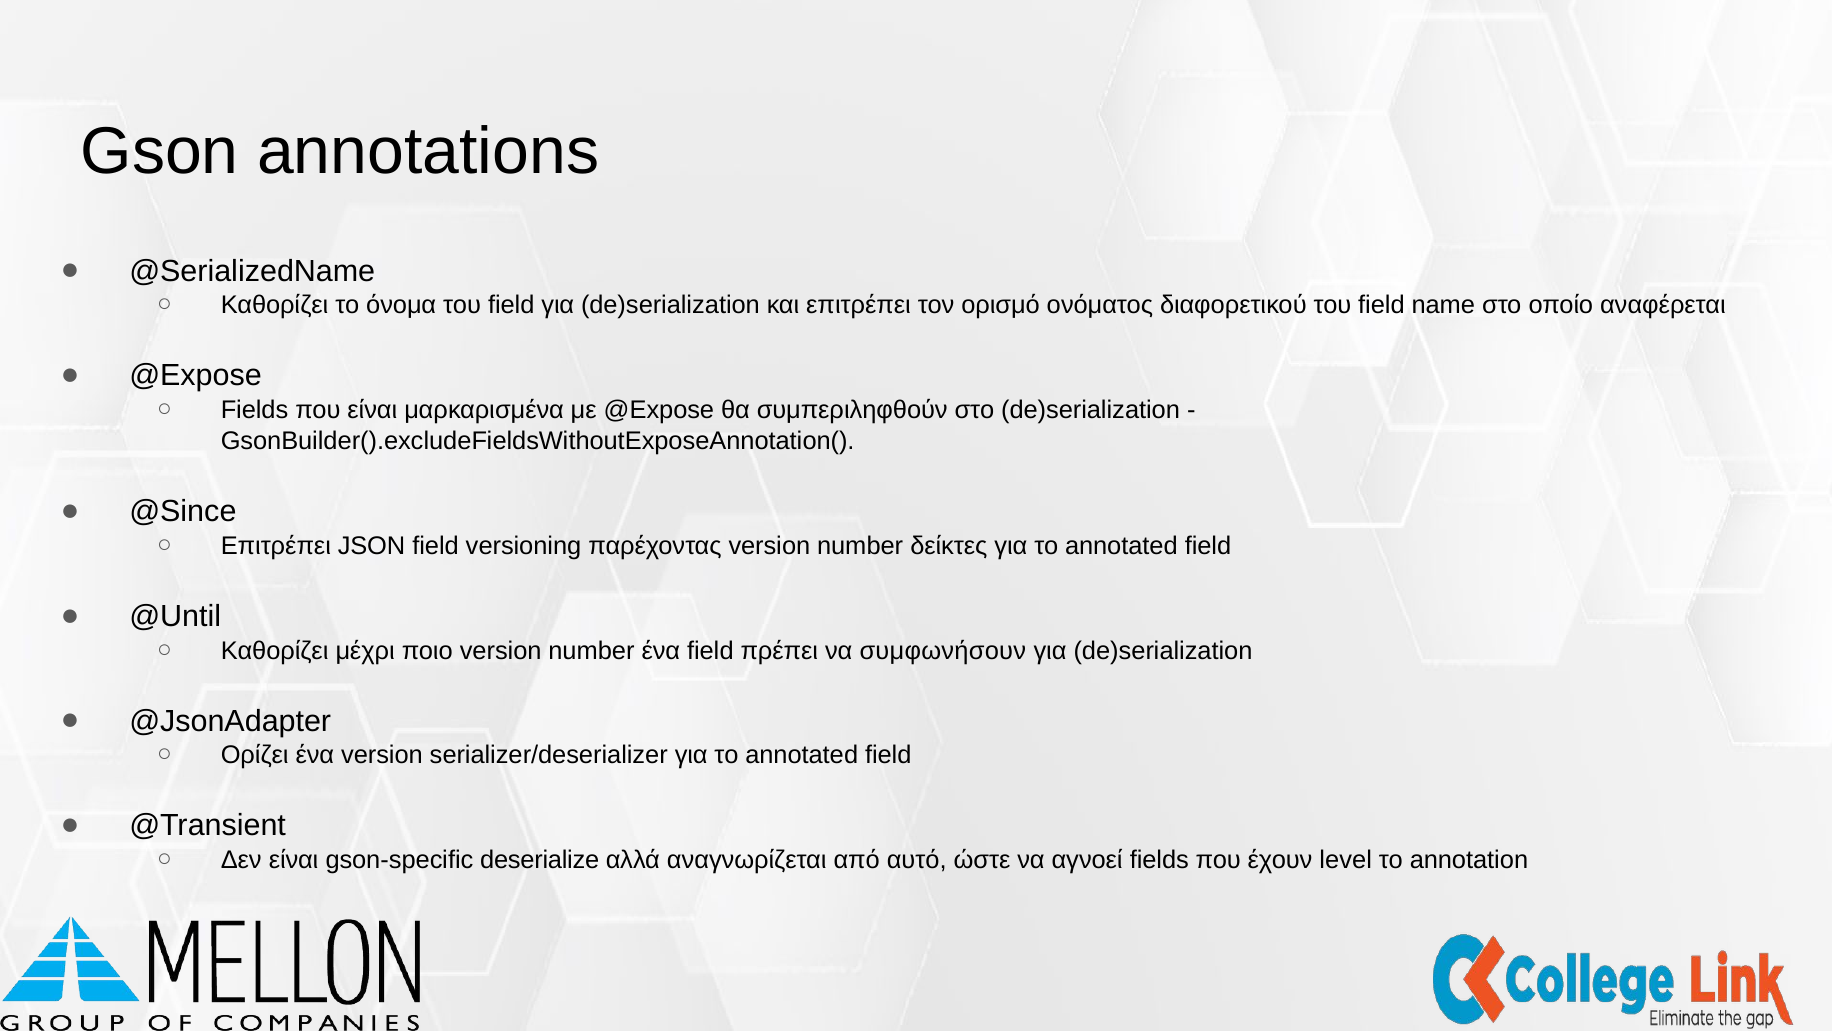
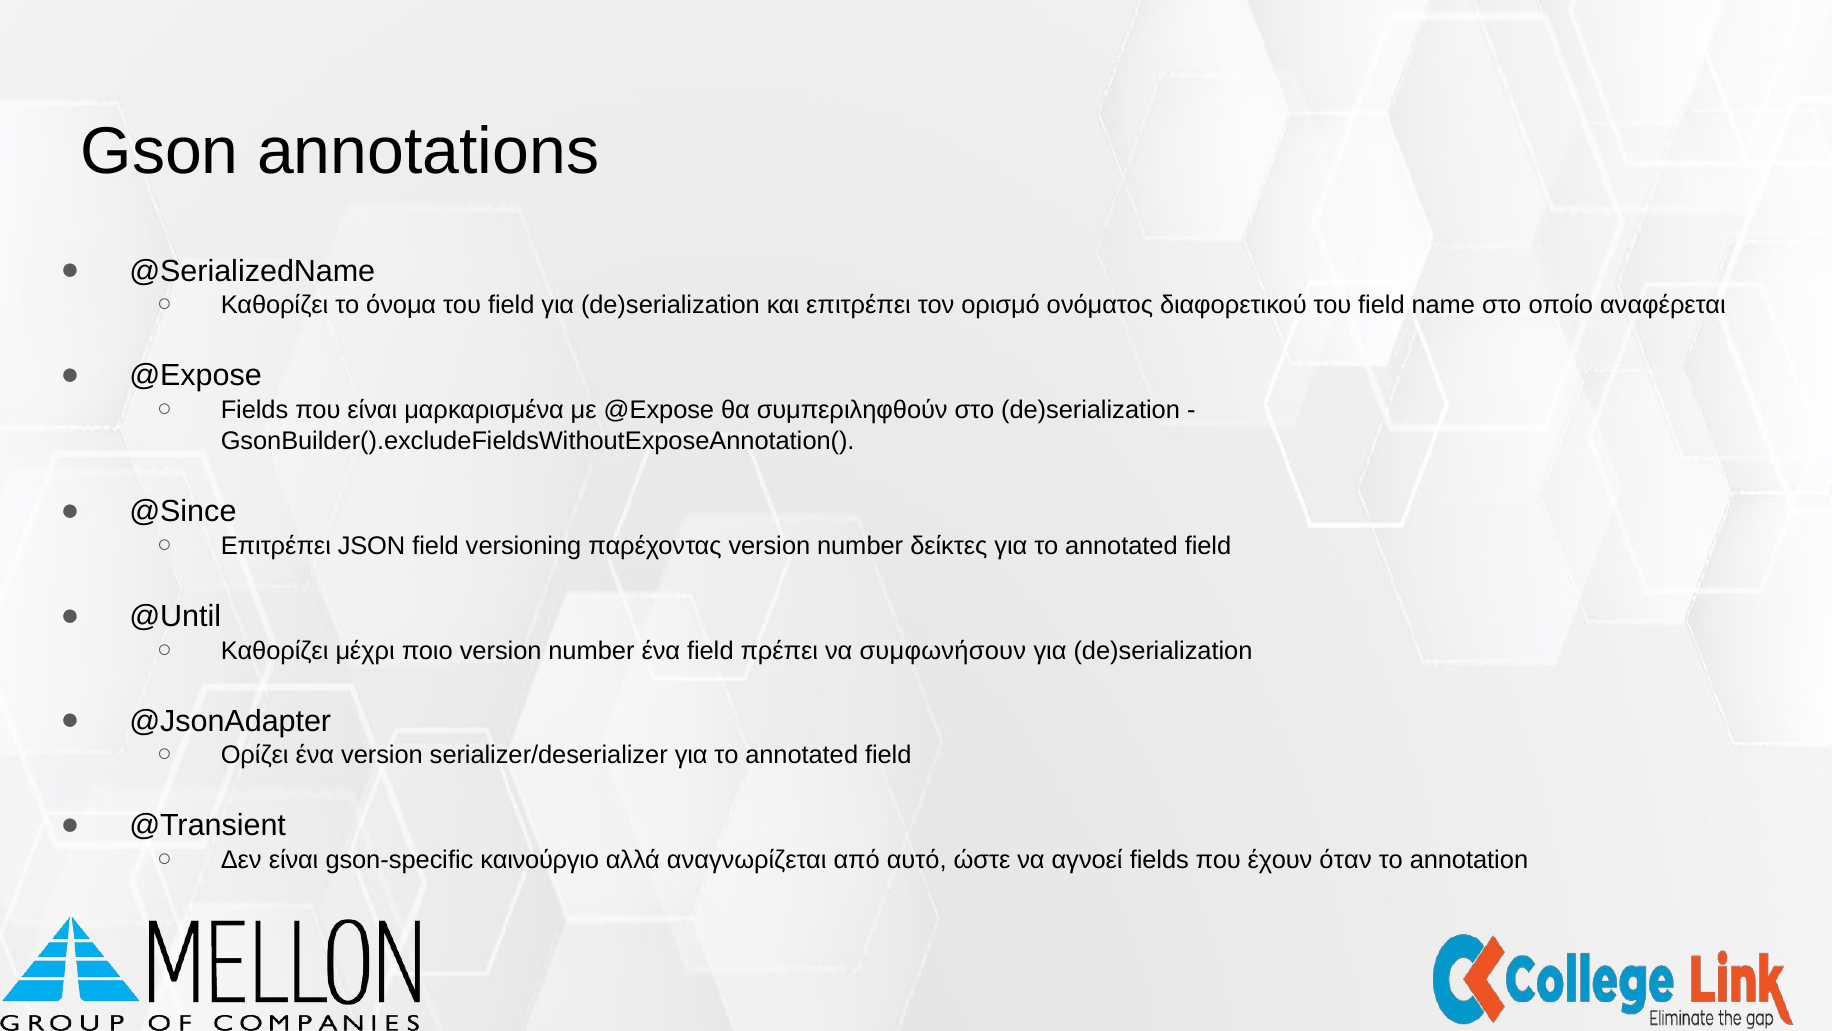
deserialize: deserialize -> καινούργιο
level: level -> όταν
